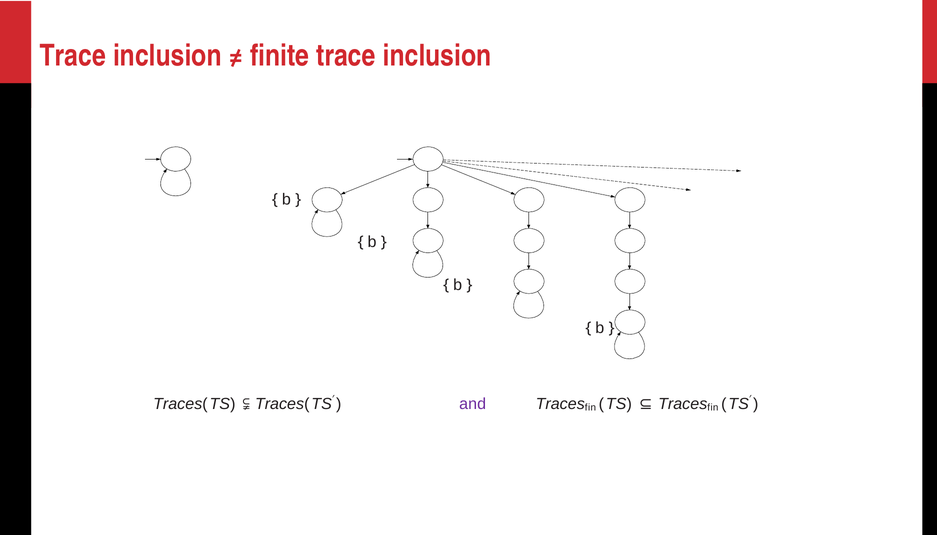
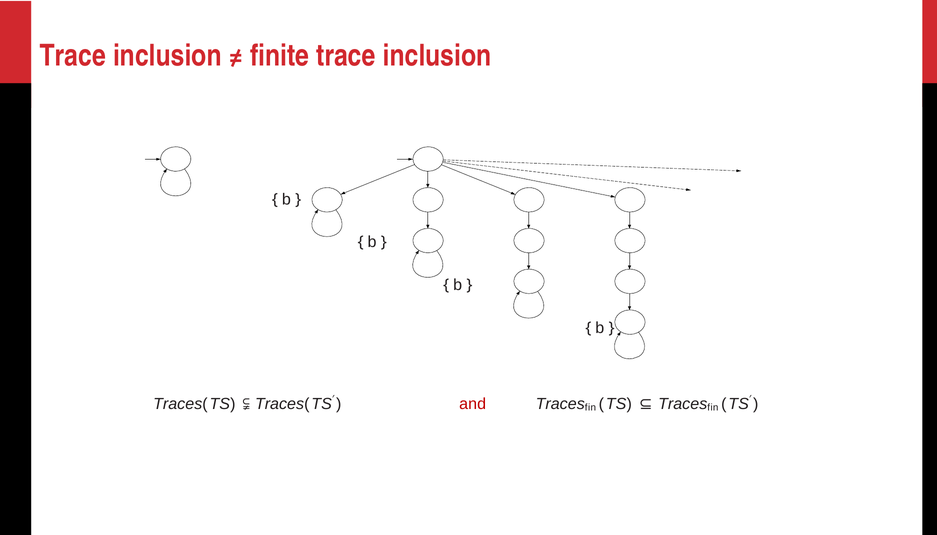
and colour: purple -> red
